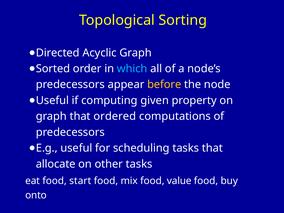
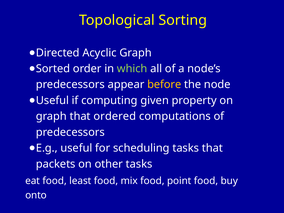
which colour: light blue -> light green
allocate: allocate -> packets
start: start -> least
value: value -> point
